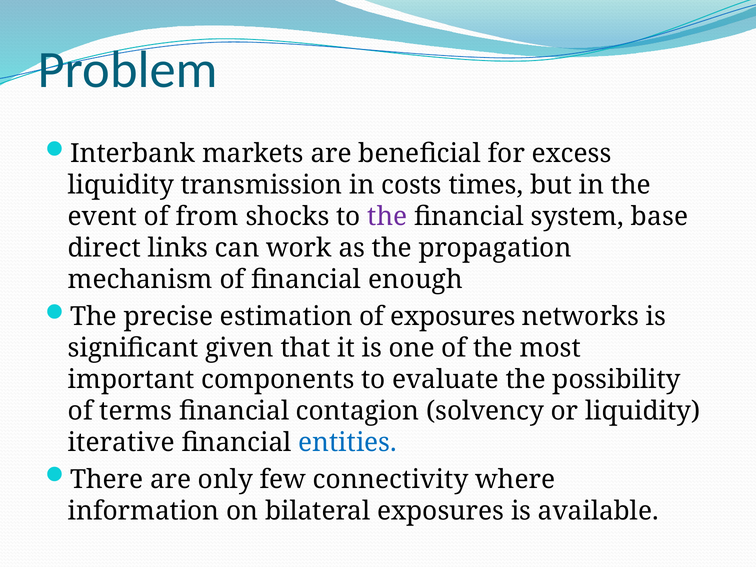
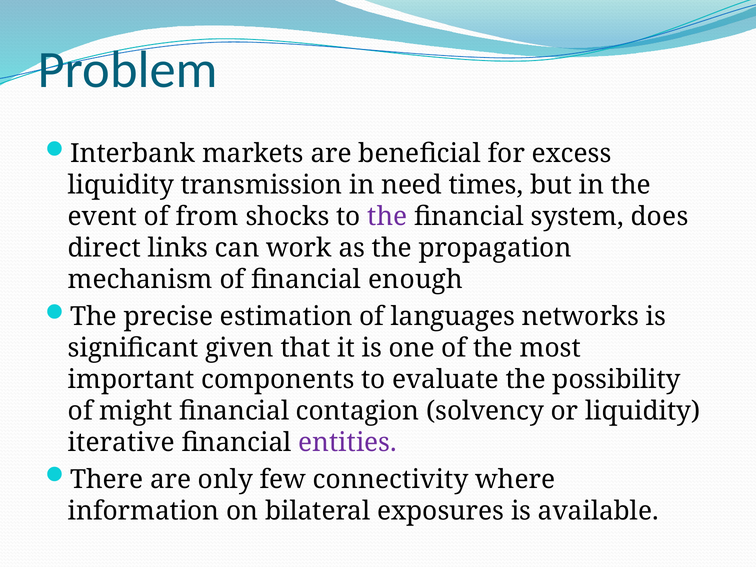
costs: costs -> need
base: base -> does
of exposures: exposures -> languages
terms: terms -> might
entities colour: blue -> purple
